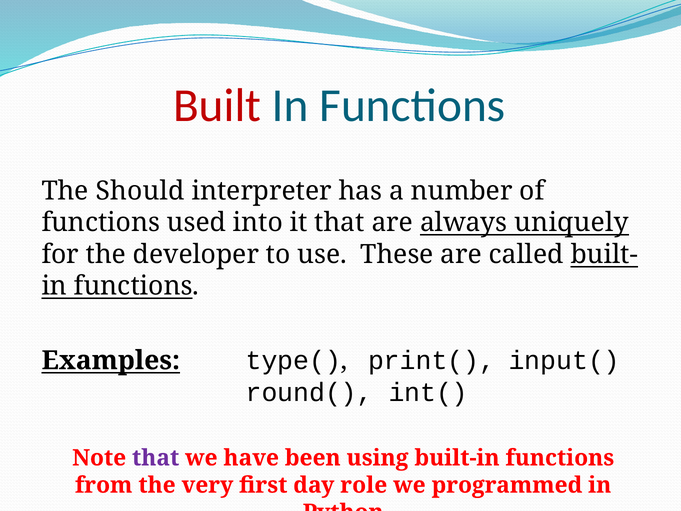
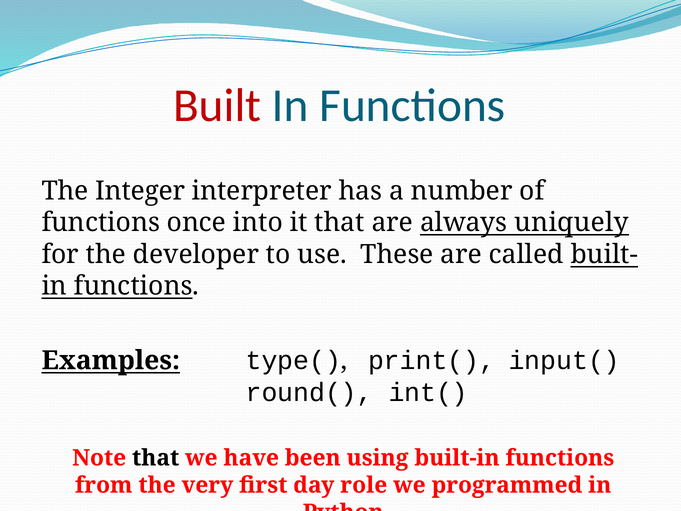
Should: Should -> Integer
used: used -> once
that at (156, 458) colour: purple -> black
